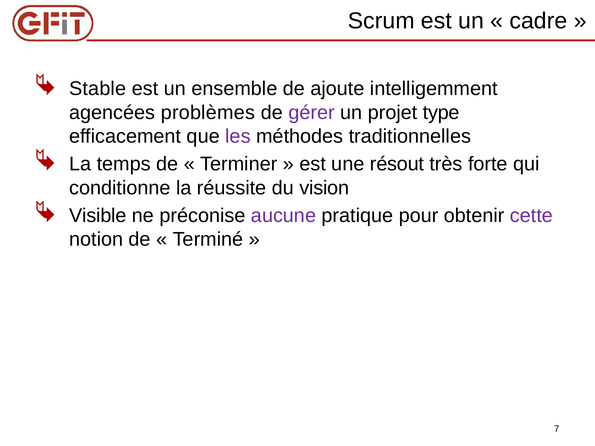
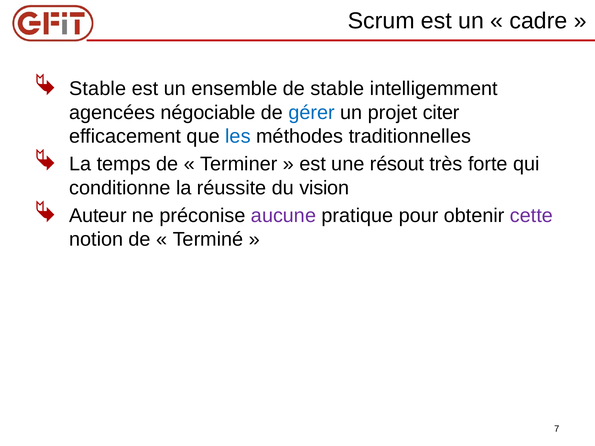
de ajoute: ajoute -> stable
problèmes: problèmes -> négociable
gérer colour: purple -> blue
type: type -> citer
les colour: purple -> blue
Visible: Visible -> Auteur
